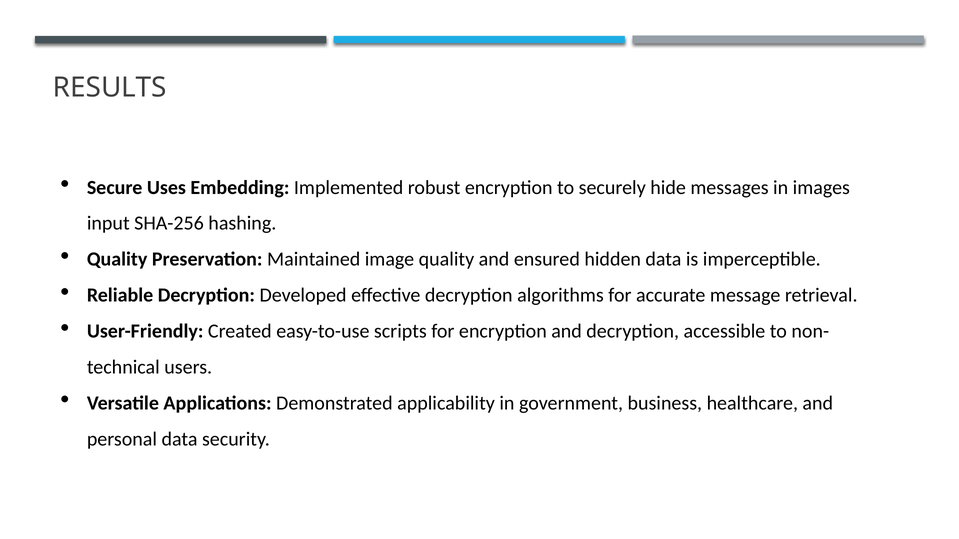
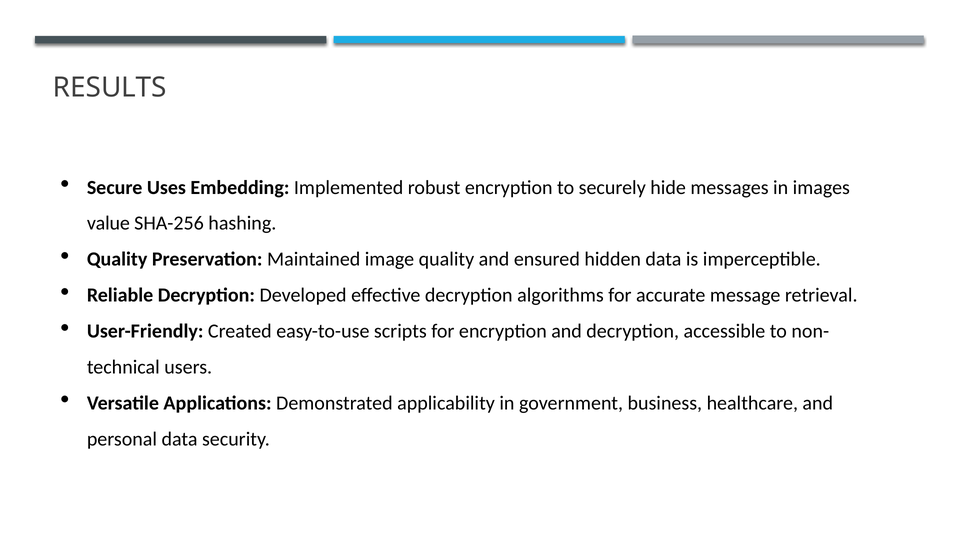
input: input -> value
